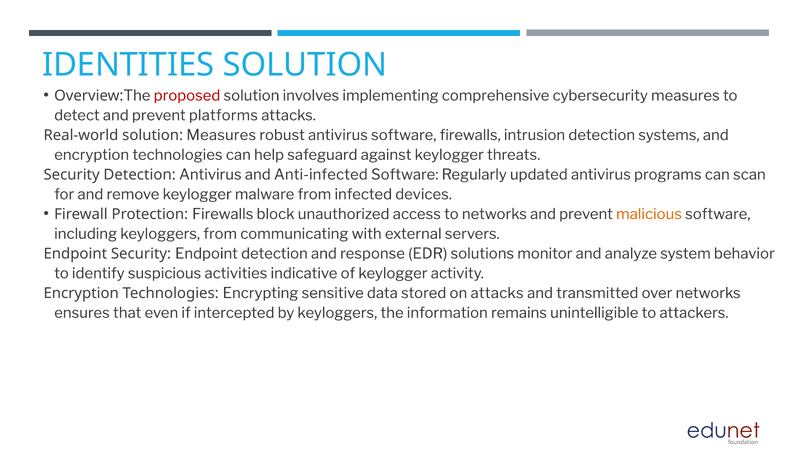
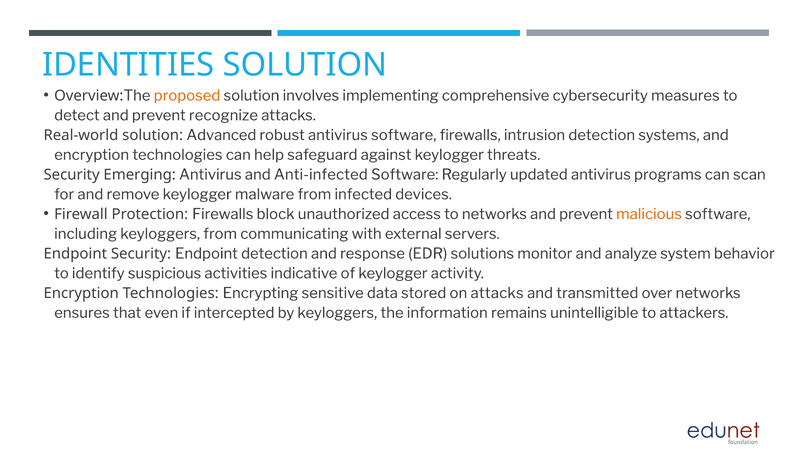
proposed colour: red -> orange
platforms: platforms -> recognize
solution Measures: Measures -> Advanced
Security Detection: Detection -> Emerging
